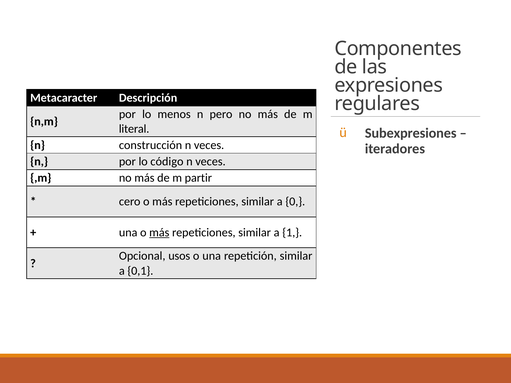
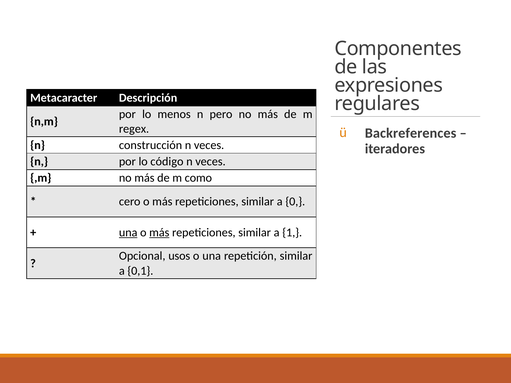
literal: literal -> regex
Subexpresiones: Subexpresiones -> Backreferences
partir: partir -> como
una at (128, 233) underline: none -> present
